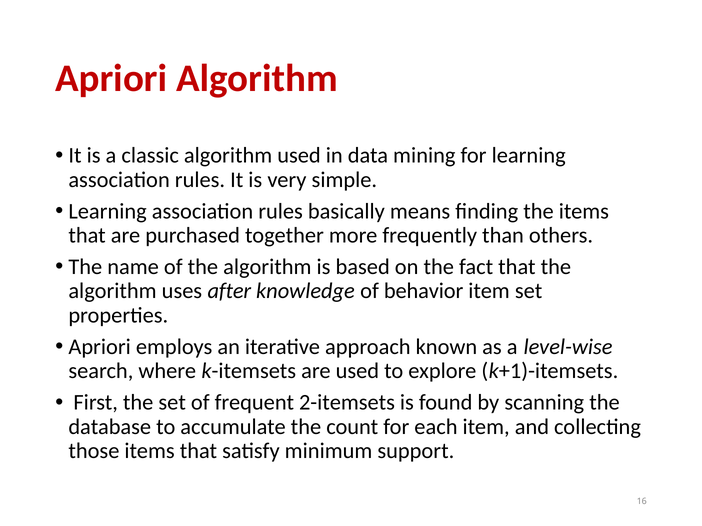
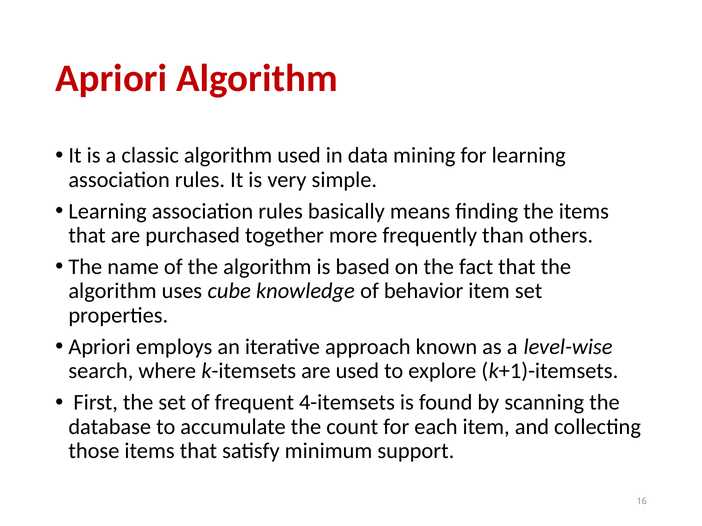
after: after -> cube
2-itemsets: 2-itemsets -> 4-itemsets
